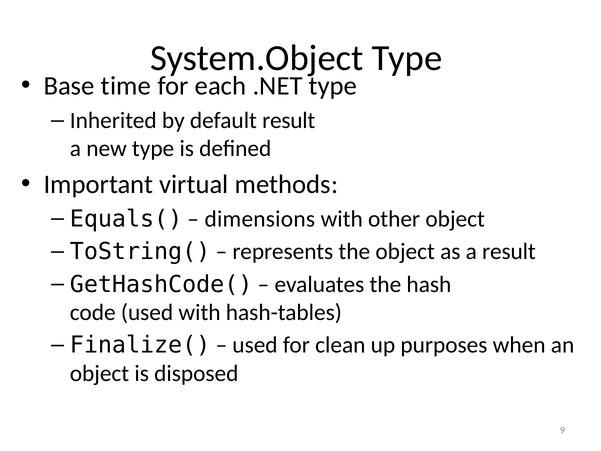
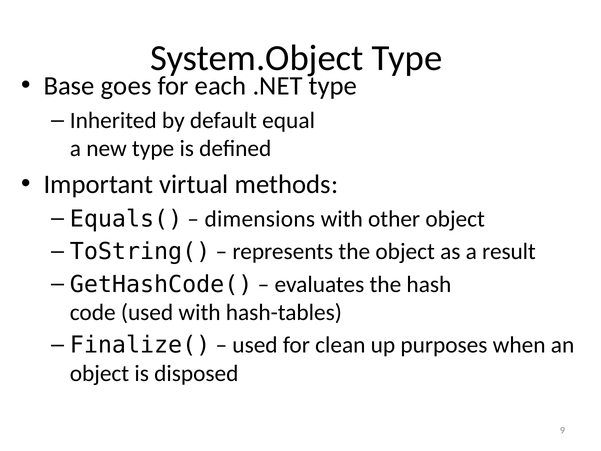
time: time -> goes
default result: result -> equal
